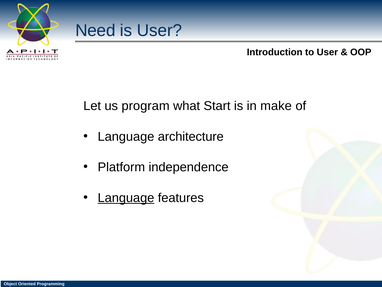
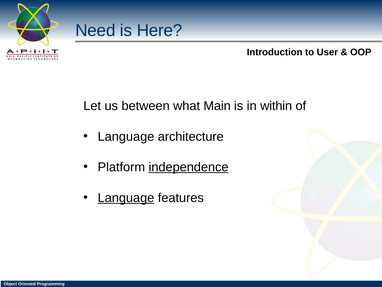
is User: User -> Here
program: program -> between
Start: Start -> Main
make: make -> within
independence underline: none -> present
